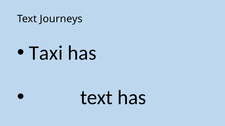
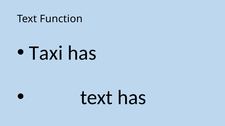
Journeys: Journeys -> Function
